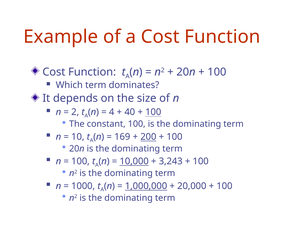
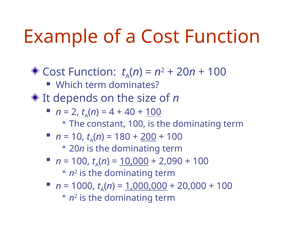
169: 169 -> 180
3,243: 3,243 -> 2,090
